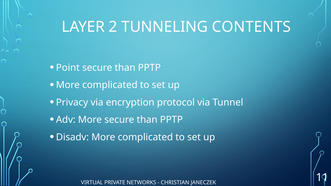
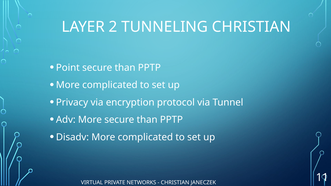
TUNNELING CONTENTS: CONTENTS -> CHRISTIAN
